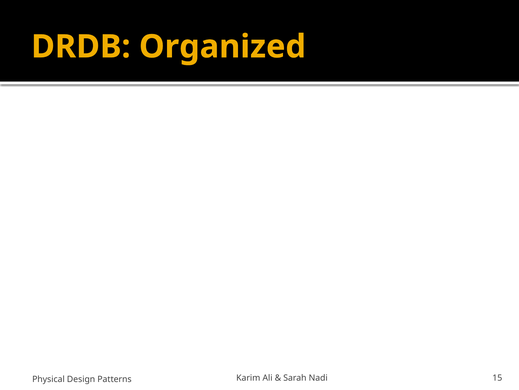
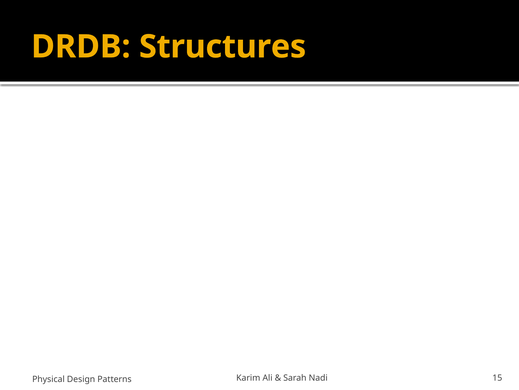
Organized: Organized -> Structures
